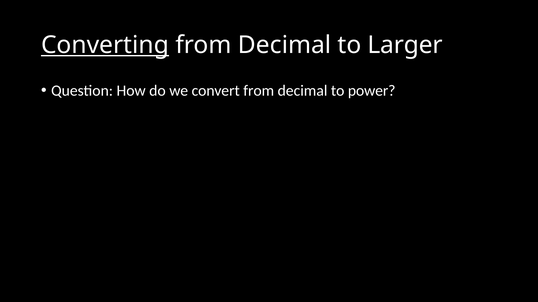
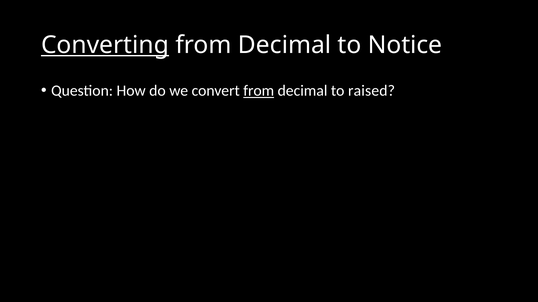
Larger: Larger -> Notice
from at (259, 91) underline: none -> present
power: power -> raised
